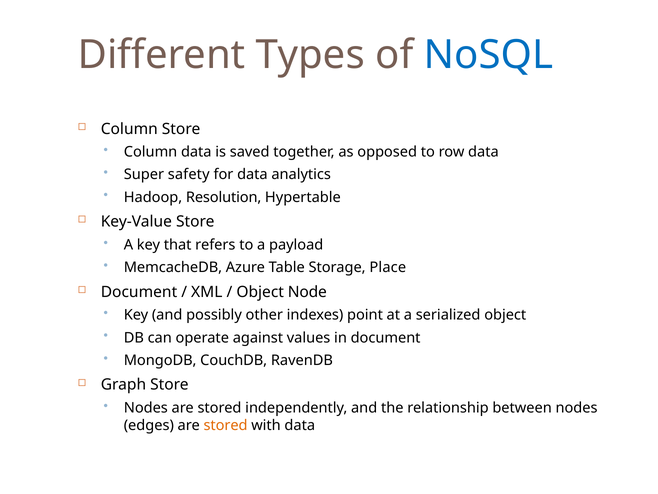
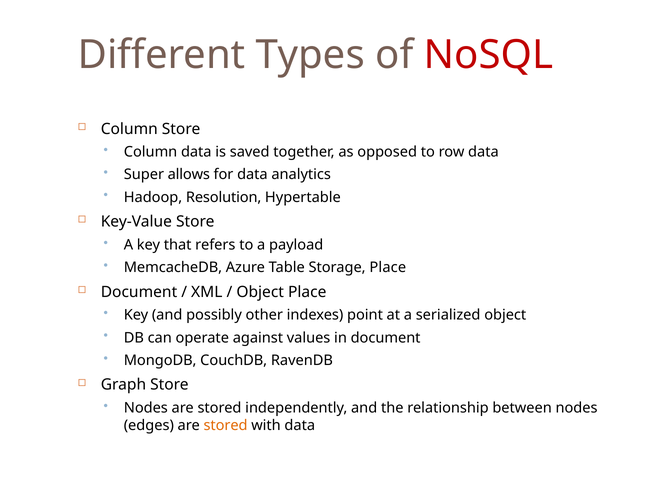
NoSQL colour: blue -> red
safety: safety -> allows
Object Node: Node -> Place
